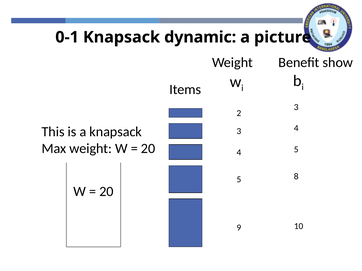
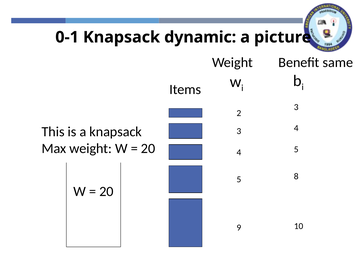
show: show -> same
